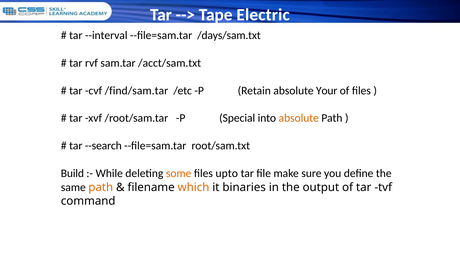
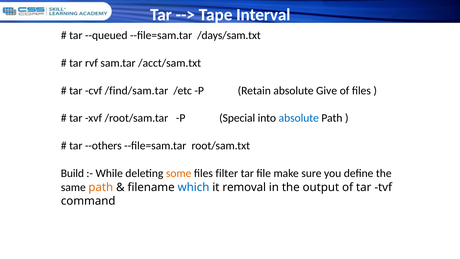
Electric: Electric -> Interval
--interval: --interval -> --queued
Your: Your -> Give
absolute at (299, 118) colour: orange -> blue
--search: --search -> --others
upto: upto -> filter
which colour: orange -> blue
binaries: binaries -> removal
